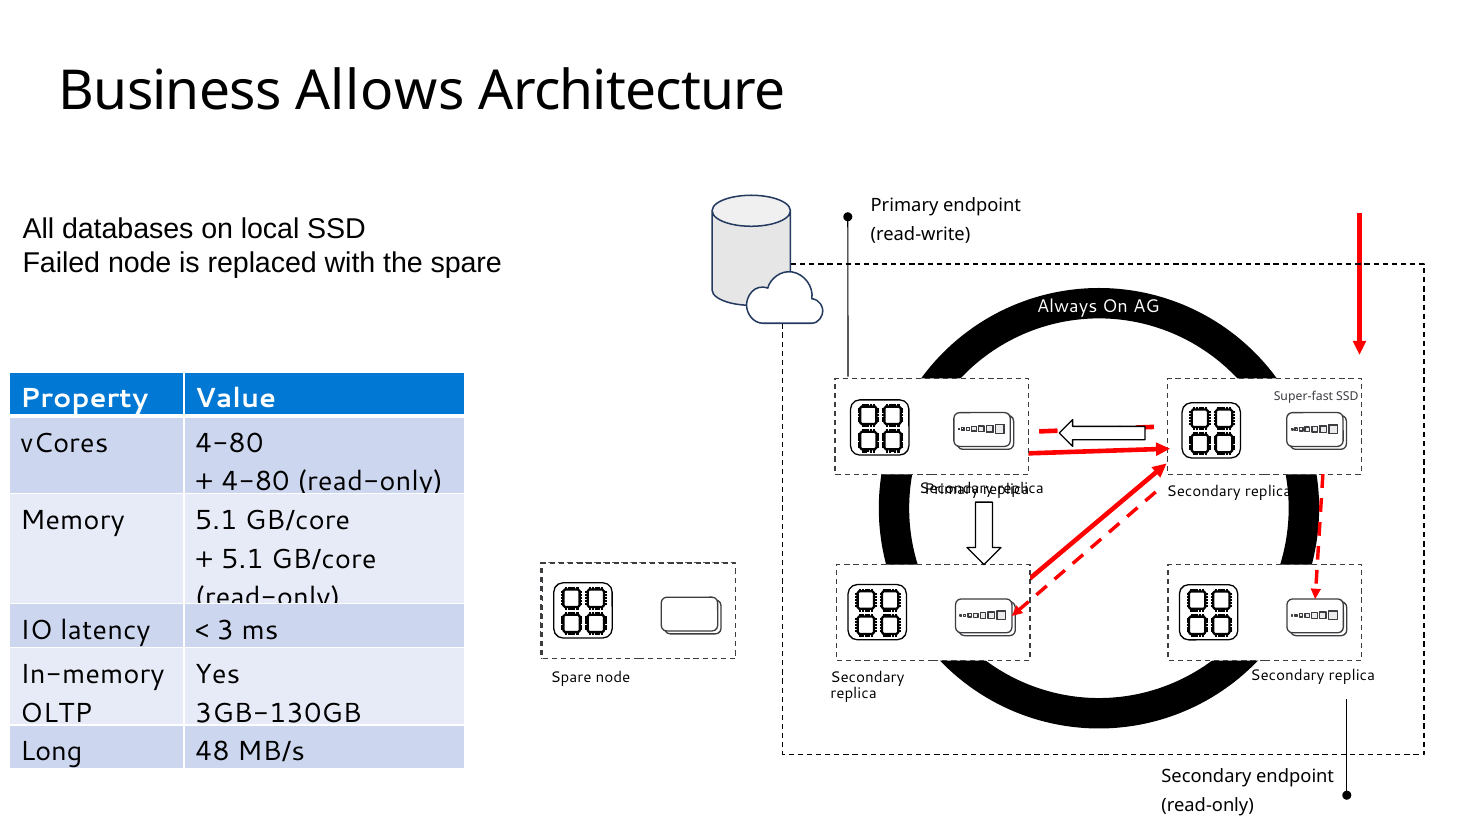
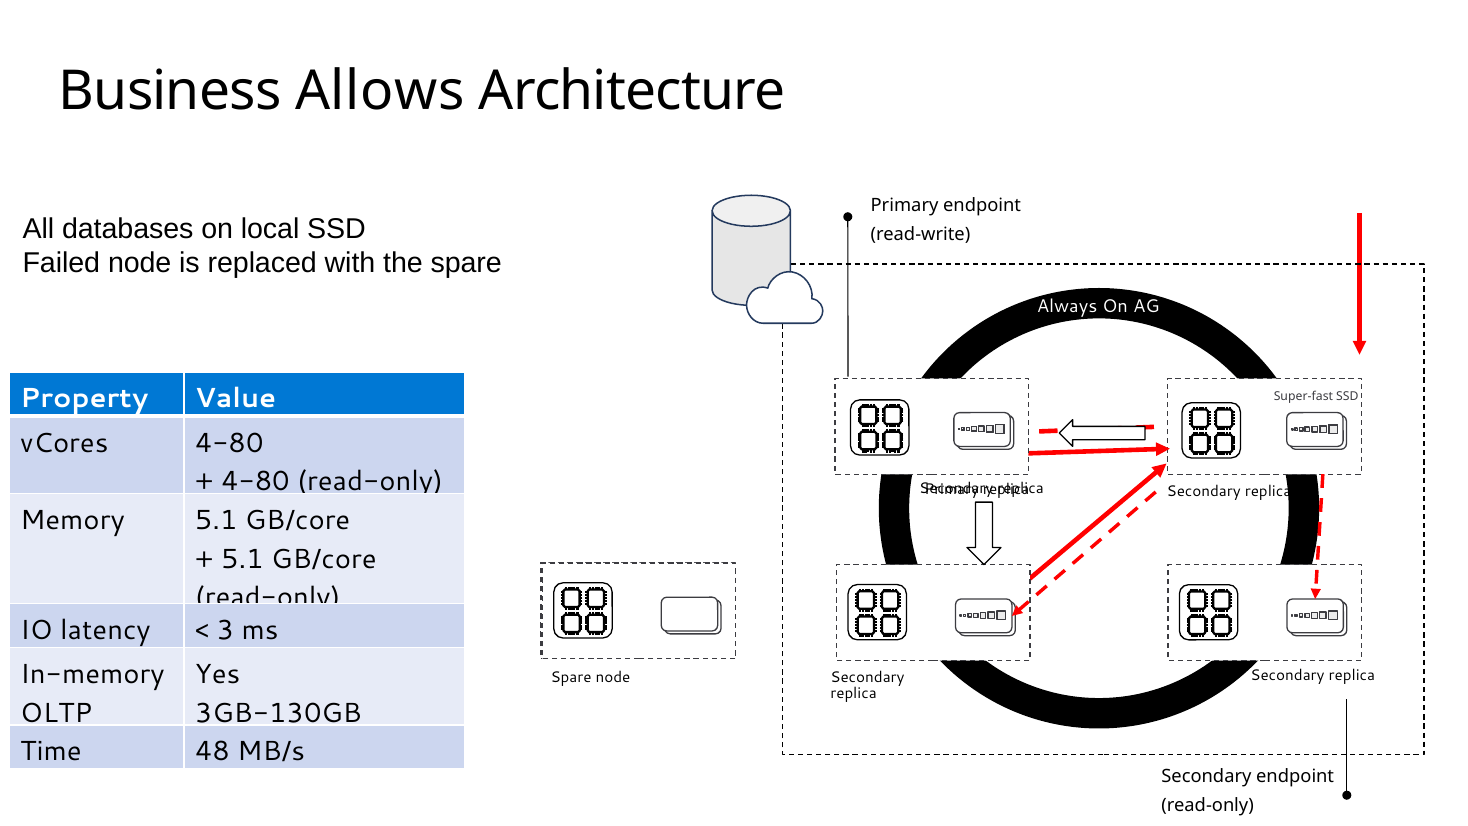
Long: Long -> Time
